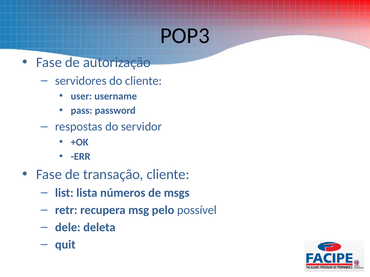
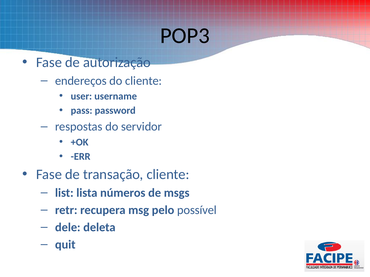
servidores: servidores -> endereços
